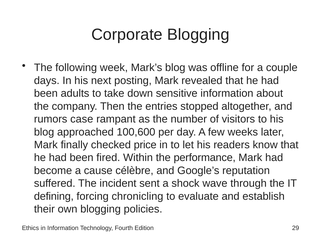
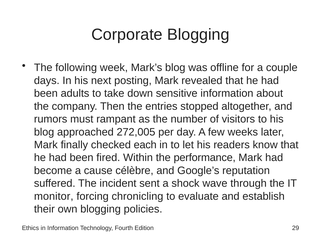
case: case -> must
100,600: 100,600 -> 272,005
price: price -> each
defining: defining -> monitor
